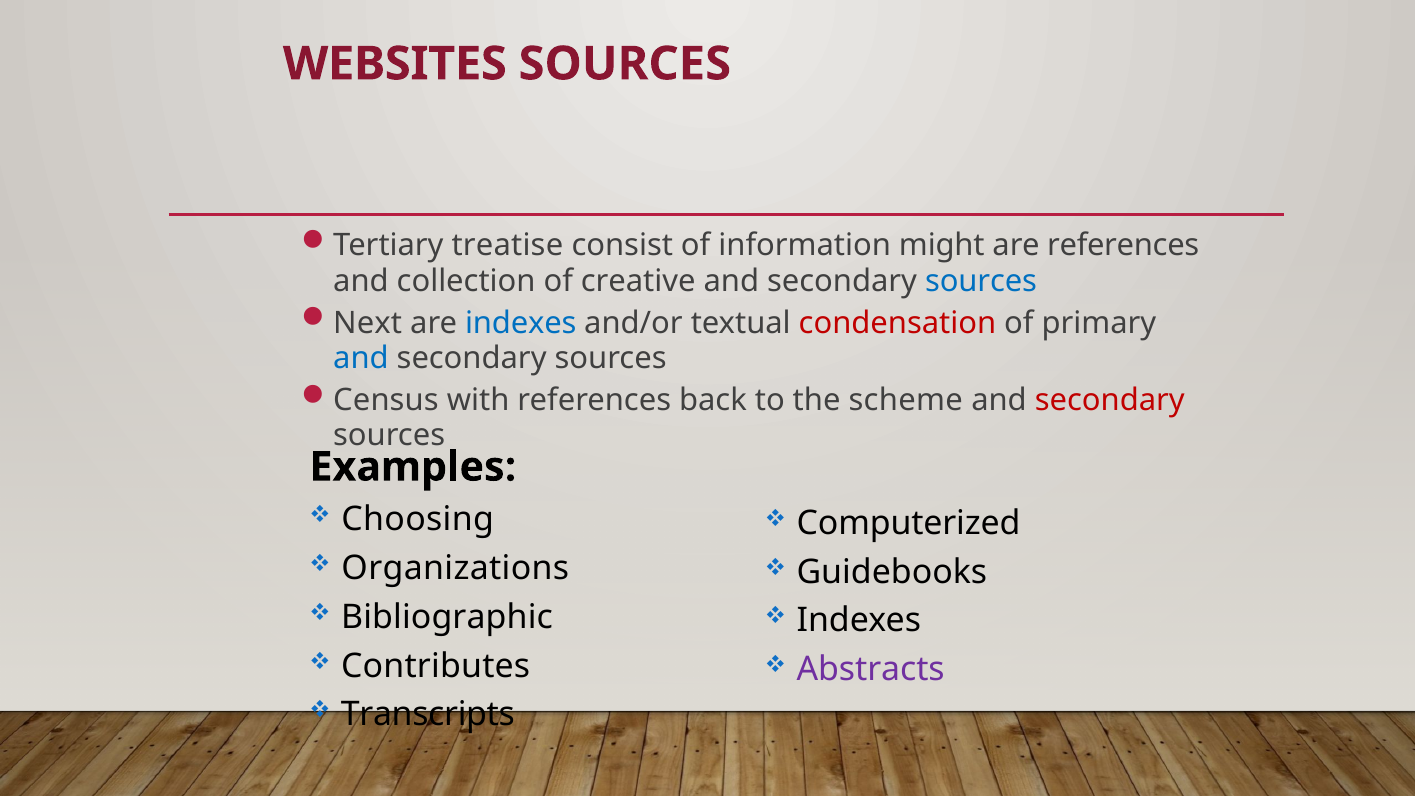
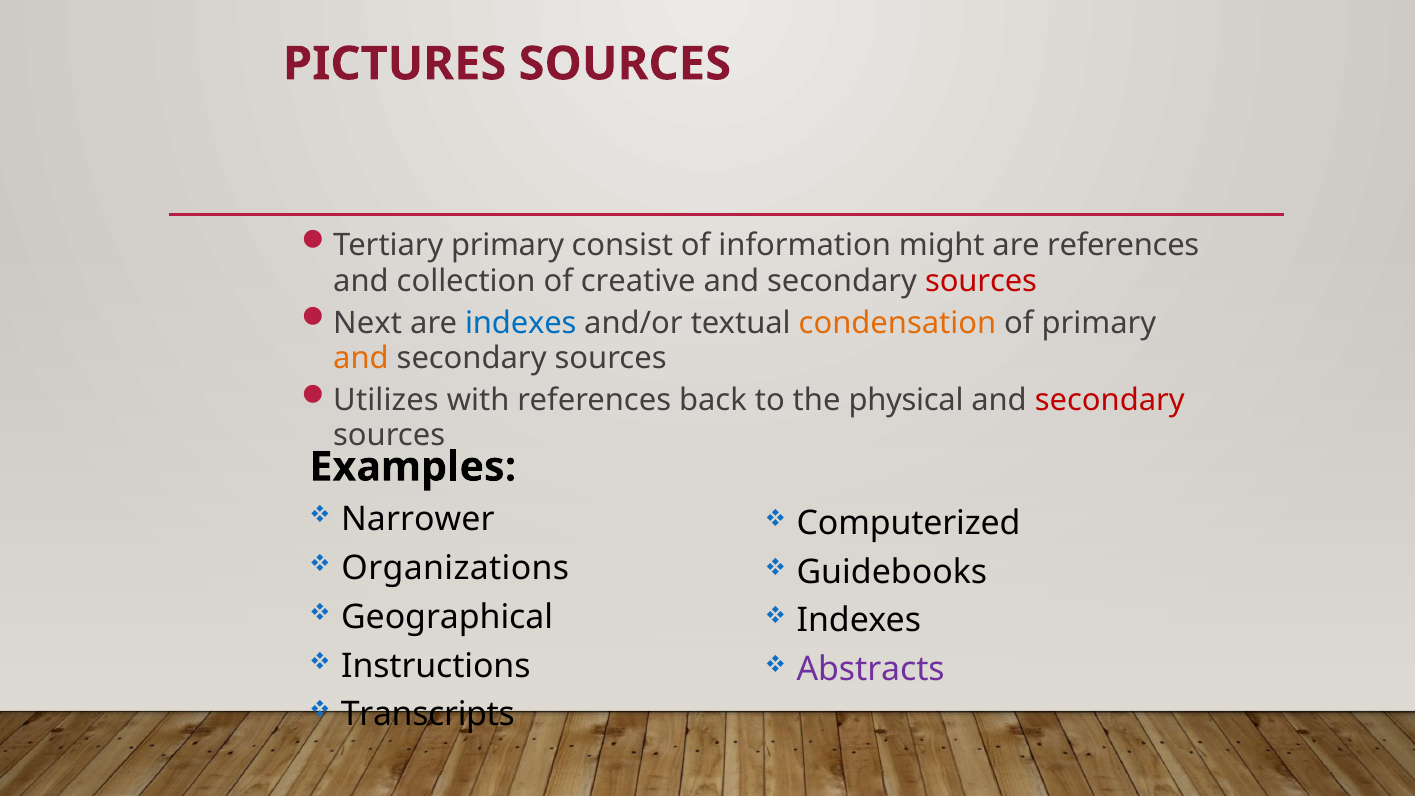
WEBSITES: WEBSITES -> PICTURES
Tertiary treatise: treatise -> primary
sources at (981, 281) colour: blue -> red
condensation colour: red -> orange
and at (361, 358) colour: blue -> orange
Census: Census -> Utilizes
scheme: scheme -> physical
Choosing: Choosing -> Narrower
Bibliographic: Bibliographic -> Geographical
Contributes: Contributes -> Instructions
